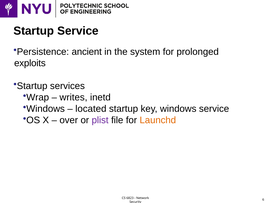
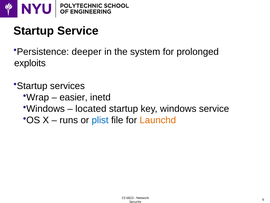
ancient: ancient -> deeper
writes: writes -> easier
over: over -> runs
plist colour: purple -> blue
